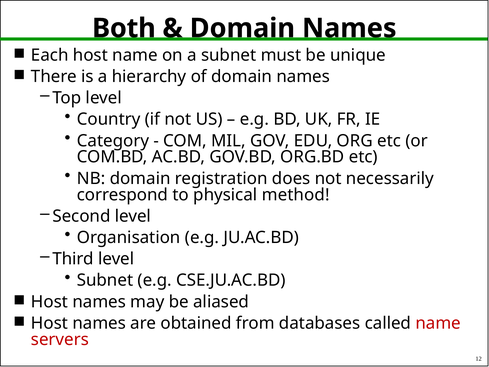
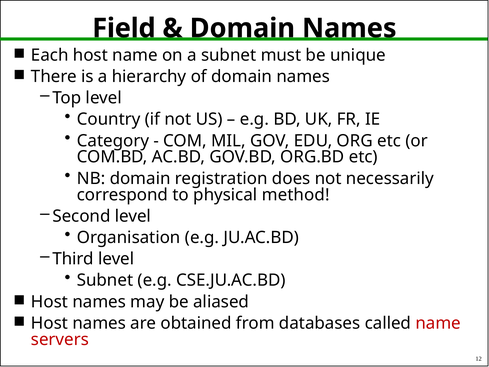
Both: Both -> Field
